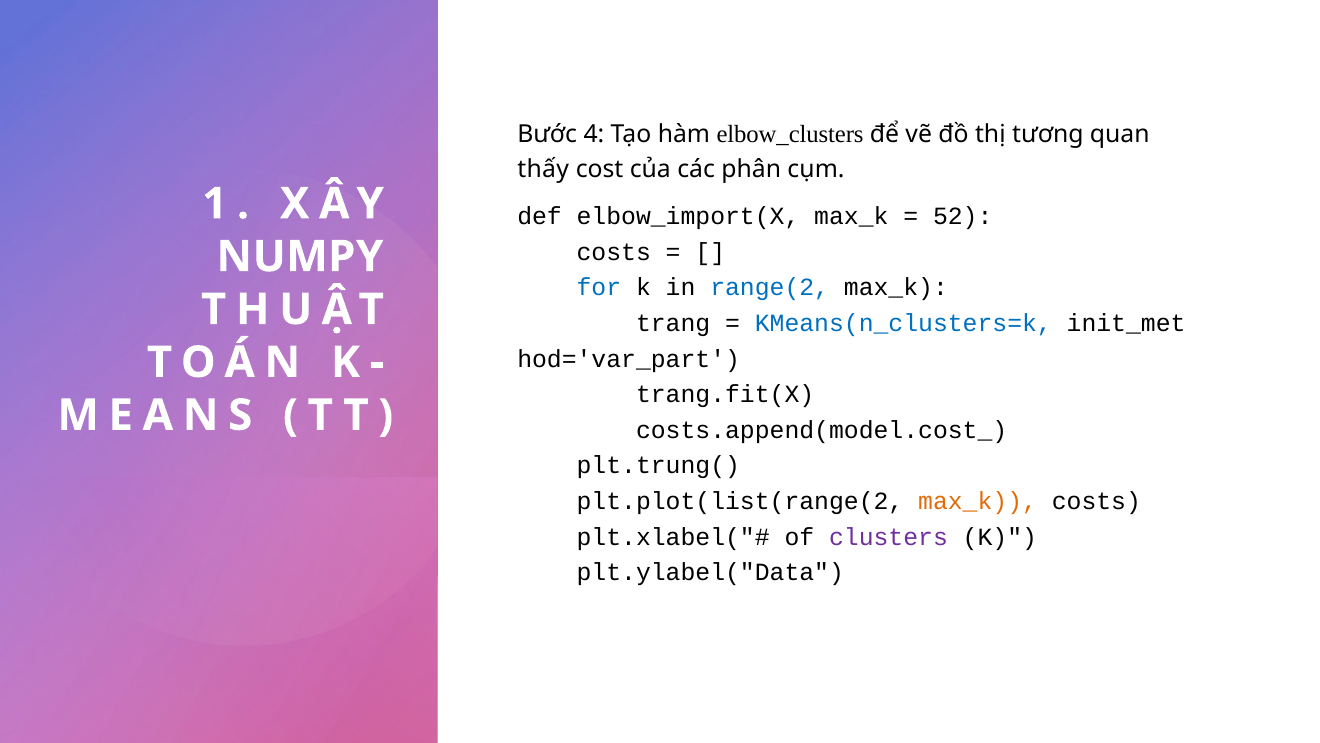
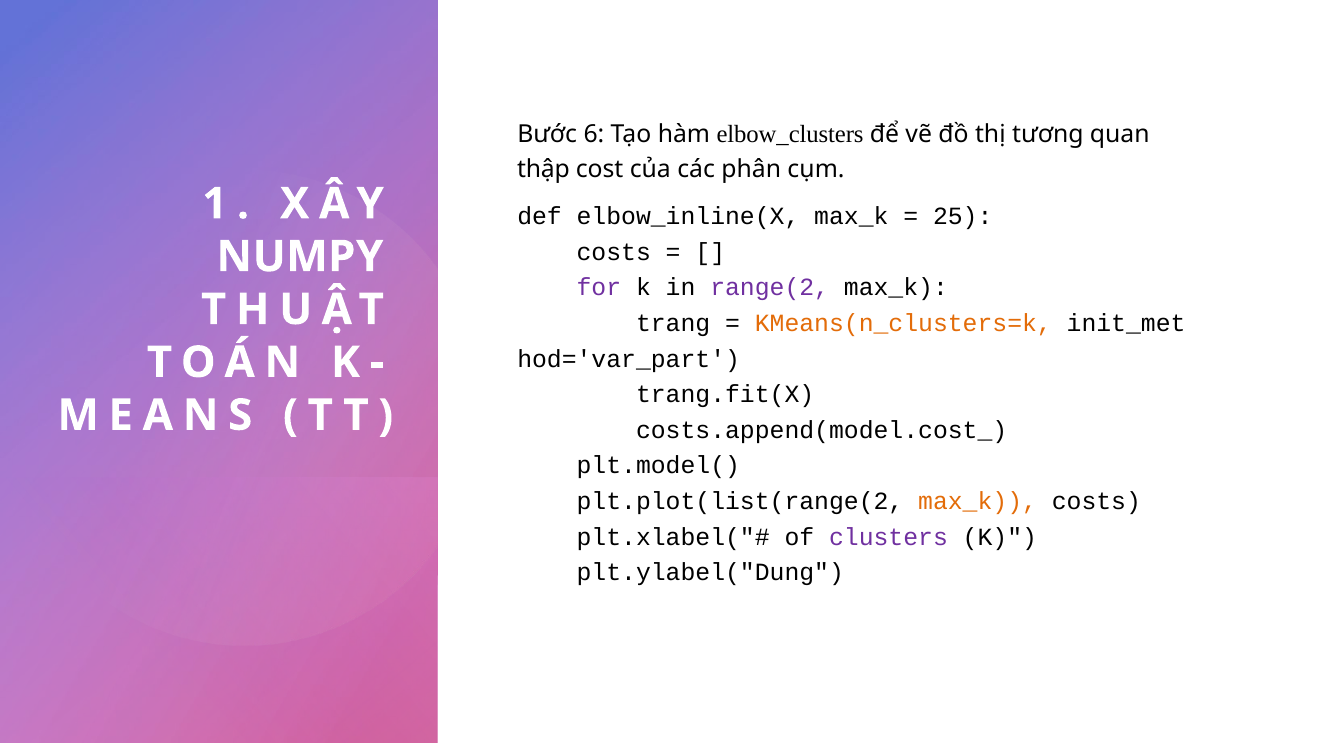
4: 4 -> 6
thấy: thấy -> thập
elbow_import(X: elbow_import(X -> elbow_inline(X
52: 52 -> 25
for colour: blue -> purple
range(2 colour: blue -> purple
KMeans(n_clusters=k colour: blue -> orange
plt.trung(: plt.trung( -> plt.model(
plt.ylabel("Data: plt.ylabel("Data -> plt.ylabel("Dung
